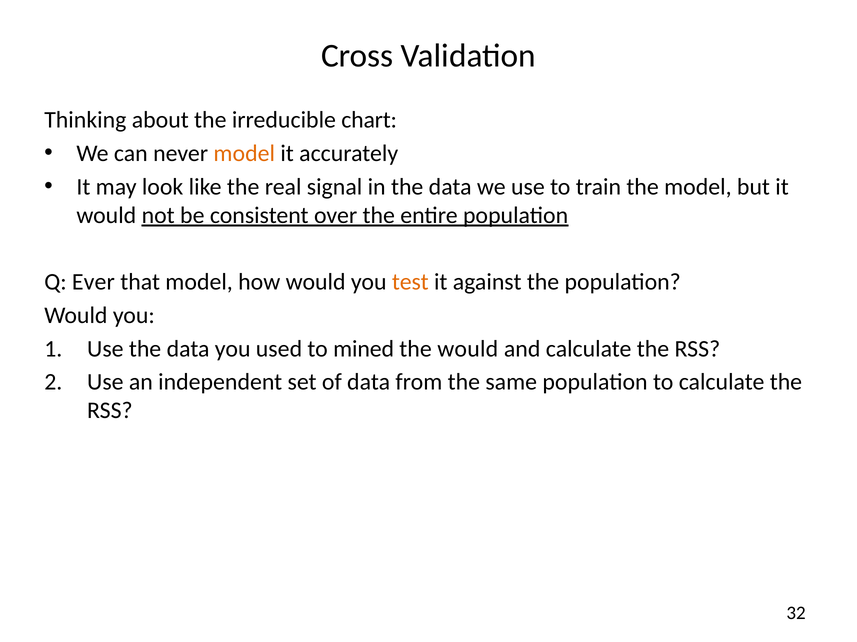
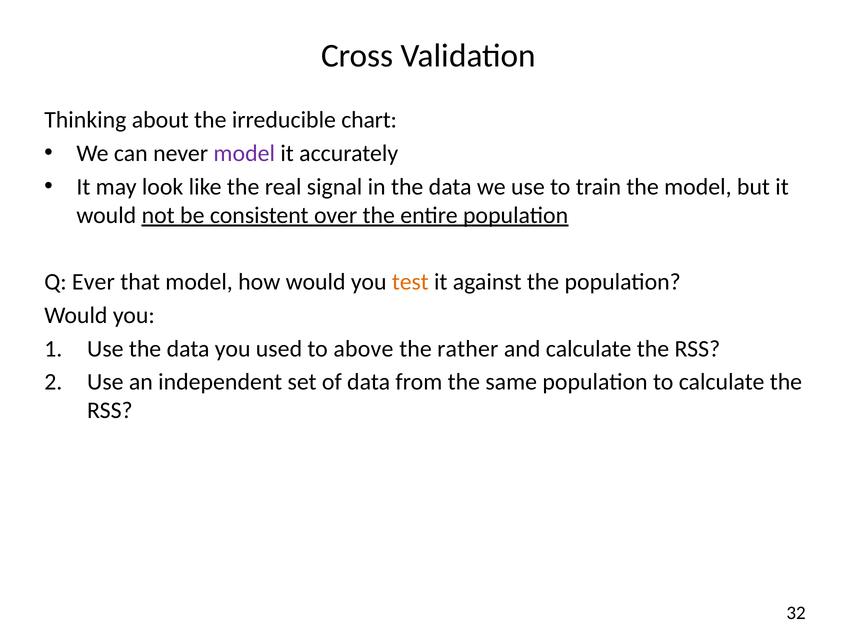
model at (244, 154) colour: orange -> purple
mined: mined -> above
the would: would -> rather
